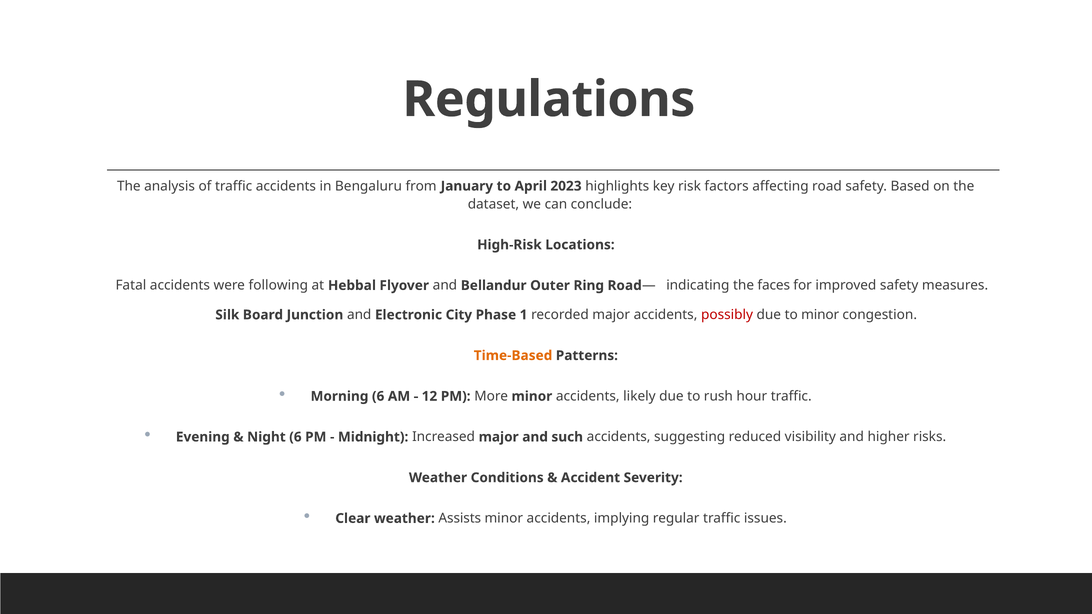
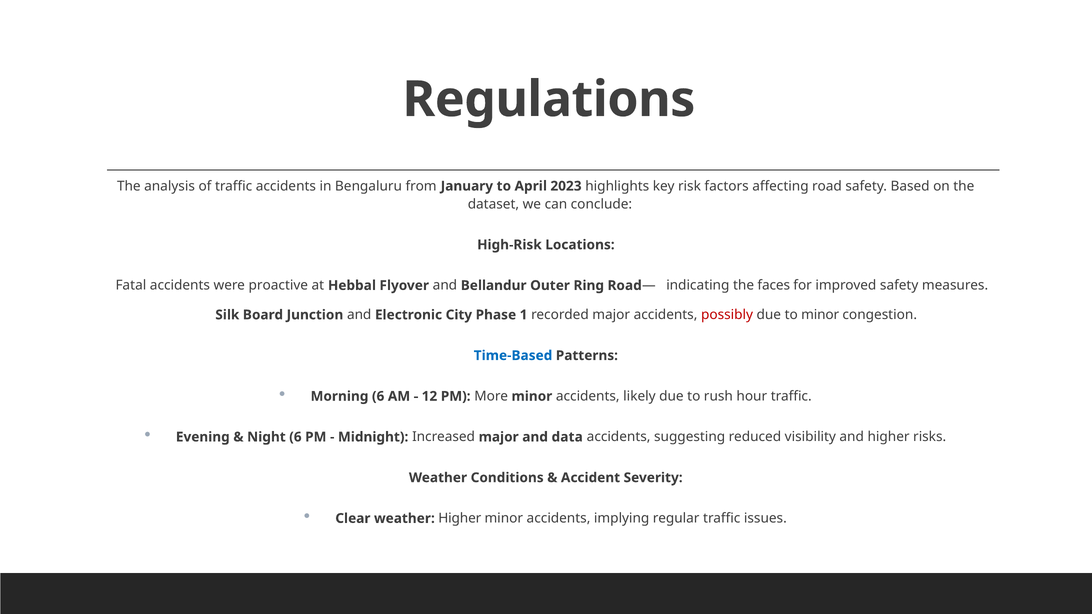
following: following -> proactive
Time-Based colour: orange -> blue
such: such -> data
weather Assists: Assists -> Higher
